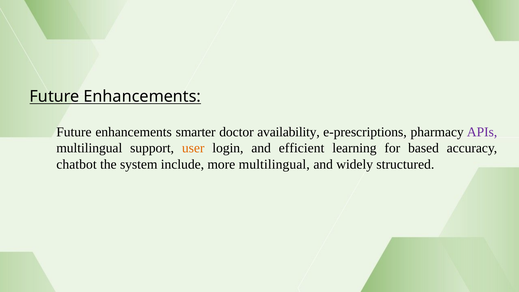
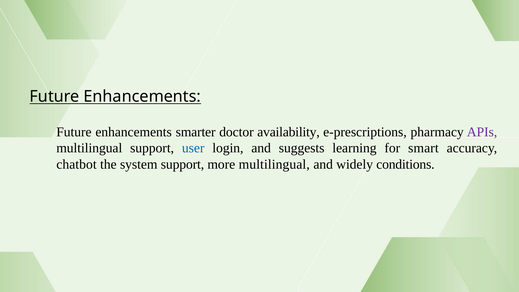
user colour: orange -> blue
efficient: efficient -> suggests
based: based -> smart
system include: include -> support
structured: structured -> conditions
